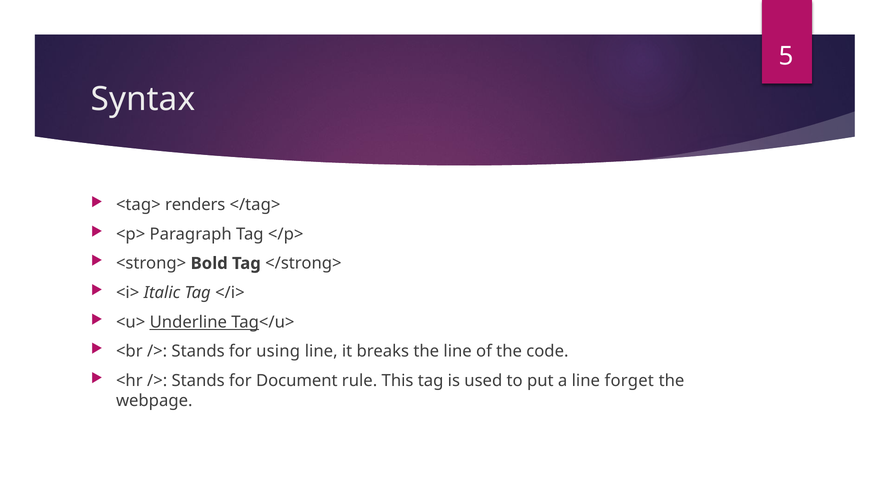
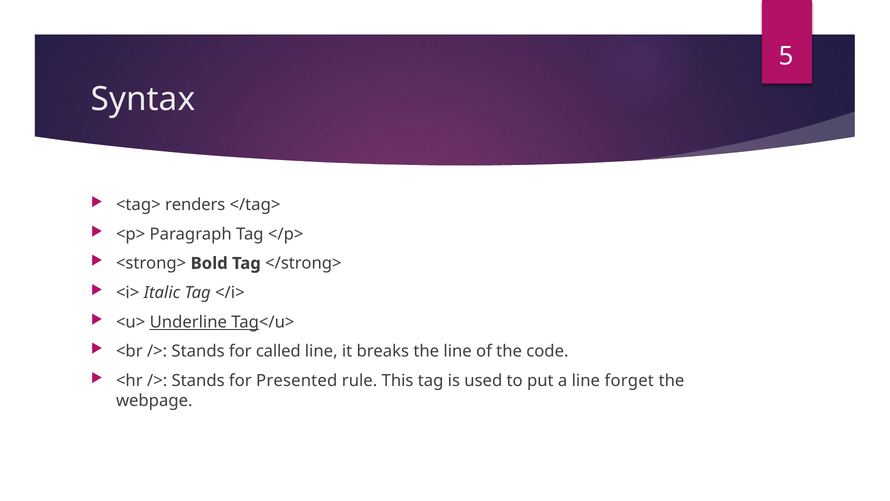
using: using -> called
Document: Document -> Presented
